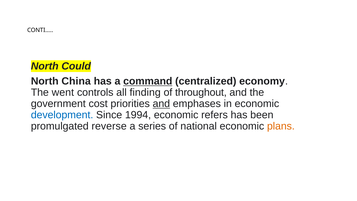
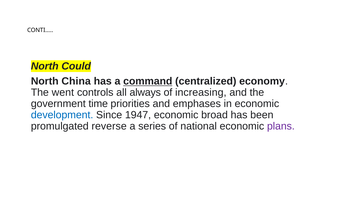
finding: finding -> always
throughout: throughout -> increasing
cost: cost -> time
and at (161, 104) underline: present -> none
1994: 1994 -> 1947
refers: refers -> broad
plans colour: orange -> purple
